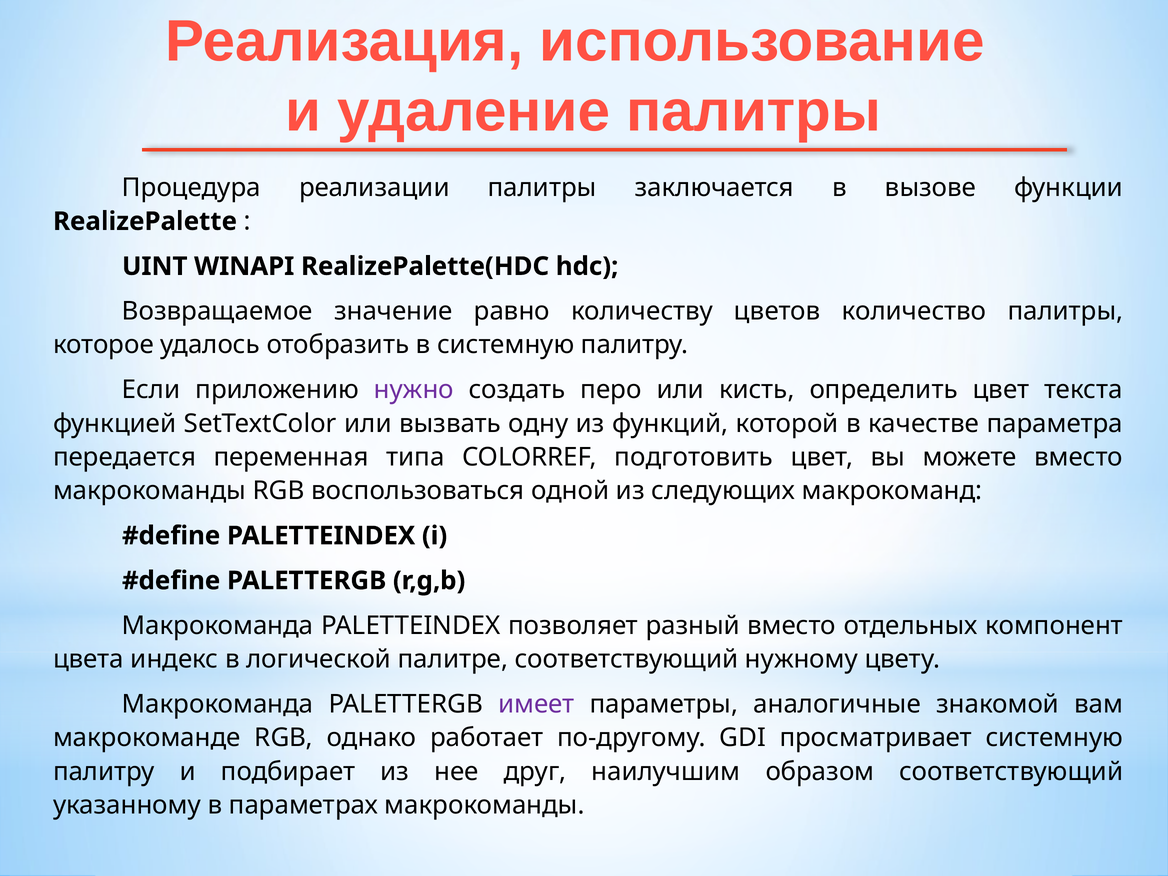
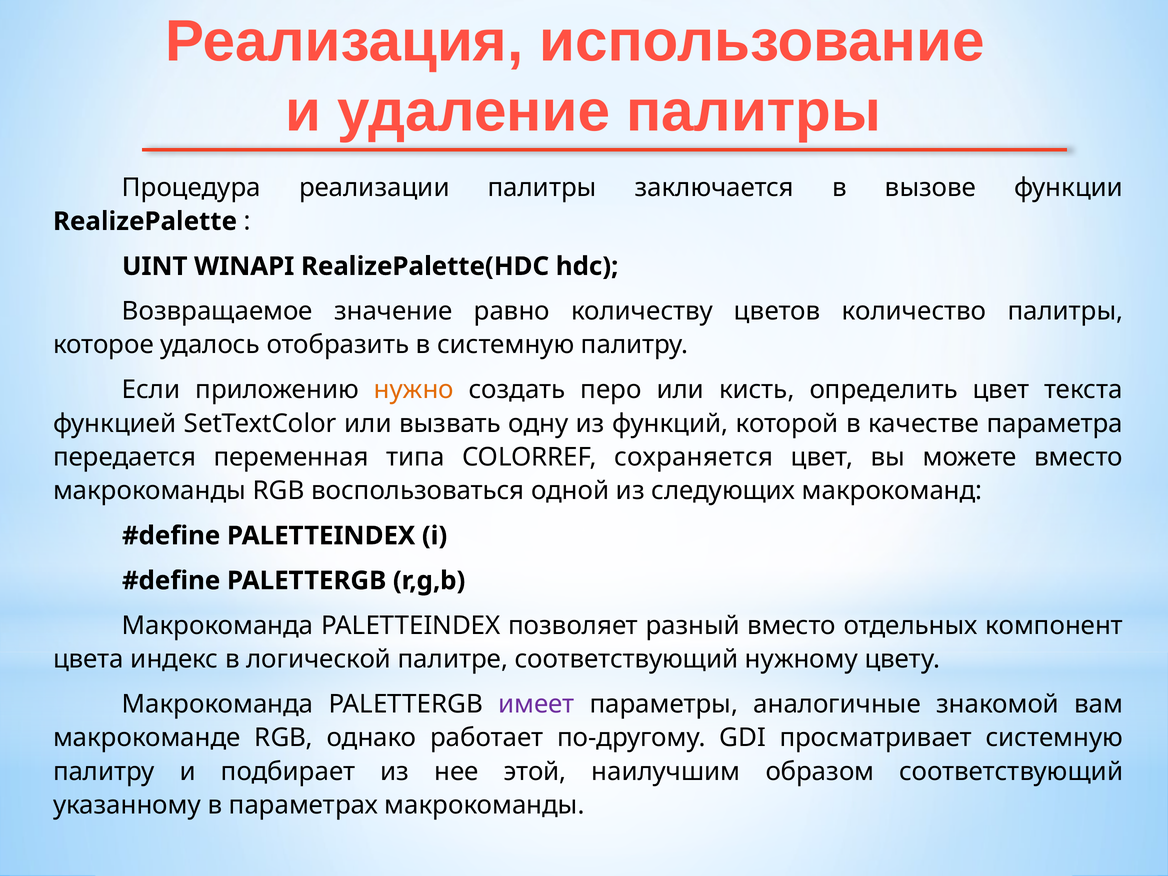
нужно colour: purple -> orange
подготовить: подготовить -> сохраняется
друг: друг -> этой
